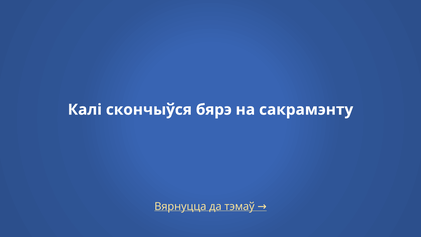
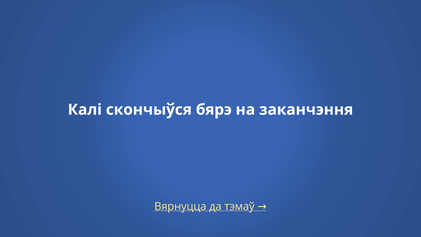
сакрамэнту: сакрамэнту -> заканчэння
